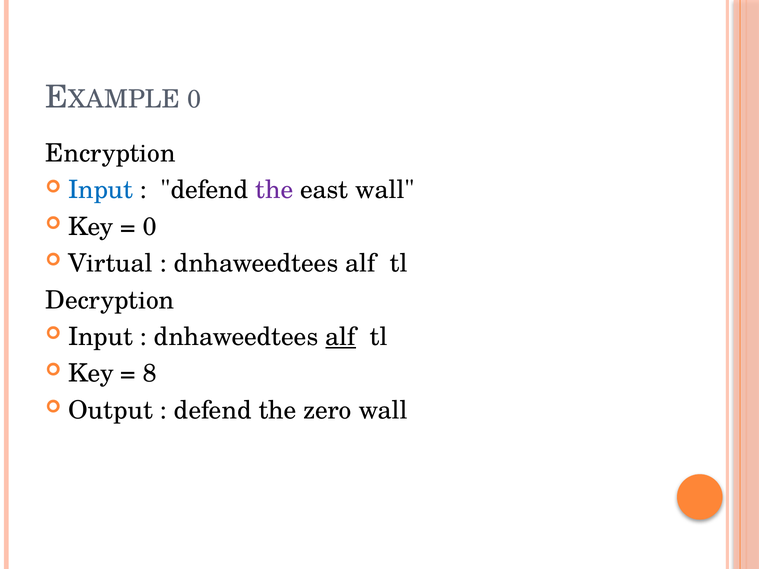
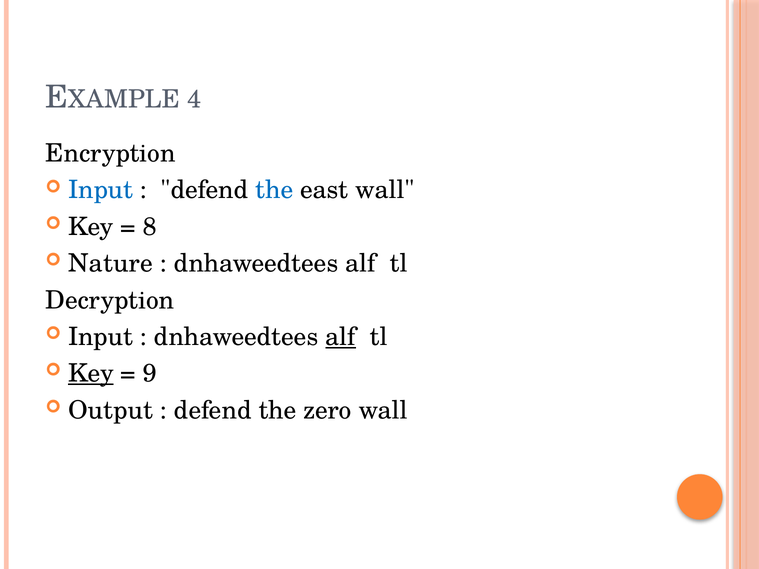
0 at (194, 99): 0 -> 4
the at (274, 190) colour: purple -> blue
0 at (150, 227): 0 -> 8
Virtual: Virtual -> Nature
Key at (91, 374) underline: none -> present
8: 8 -> 9
